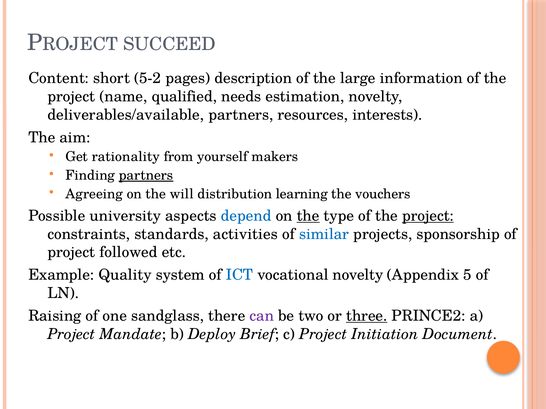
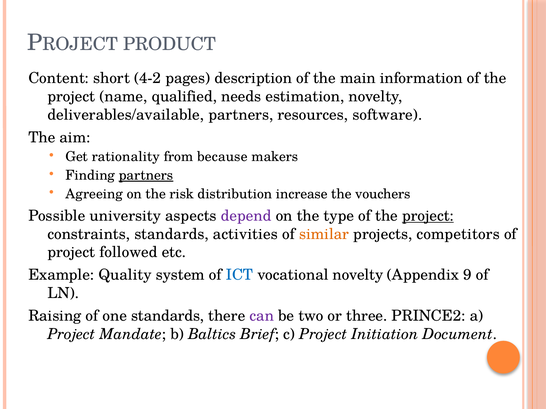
SUCCEED: SUCCEED -> PRODUCT
5-2: 5-2 -> 4-2
large: large -> main
interests: interests -> software
yourself: yourself -> because
will: will -> risk
learning: learning -> increase
depend colour: blue -> purple
the at (308, 216) underline: present -> none
similar colour: blue -> orange
sponsorship: sponsorship -> competitors
5: 5 -> 9
one sandglass: sandglass -> standards
three underline: present -> none
Deploy: Deploy -> Baltics
